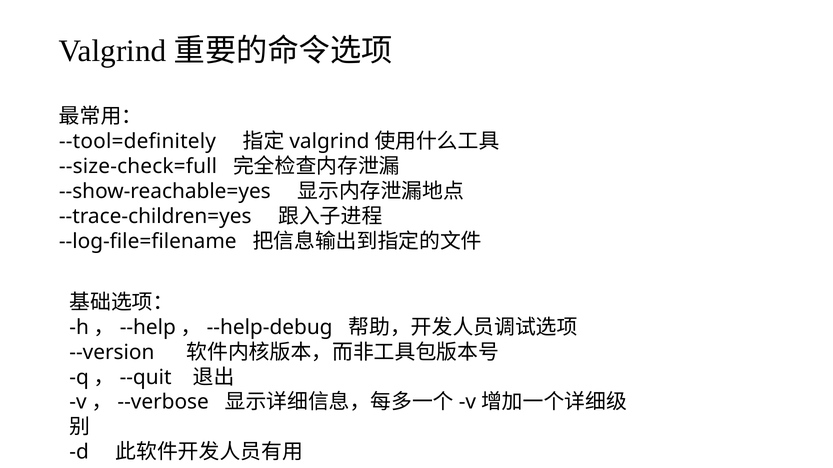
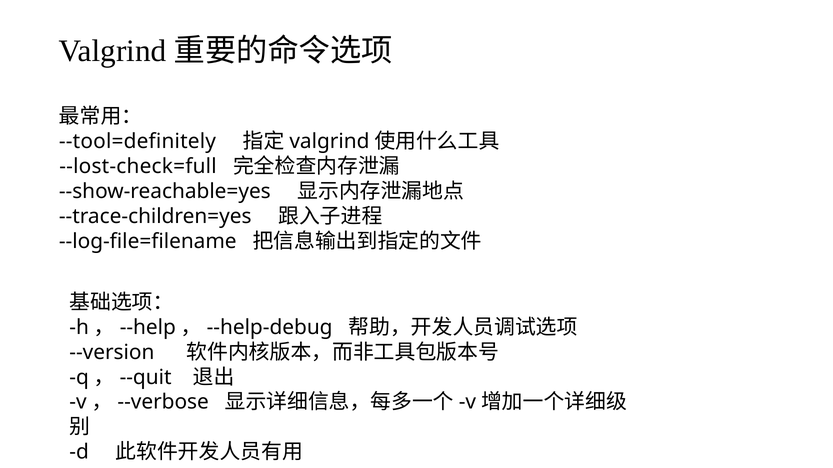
--size-check=full: --size-check=full -> --lost-check=full
